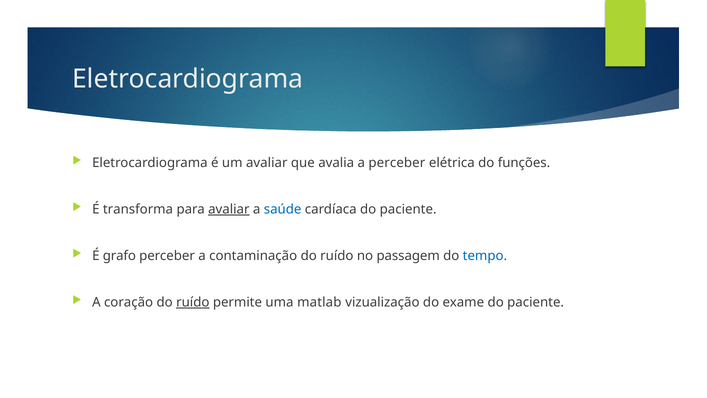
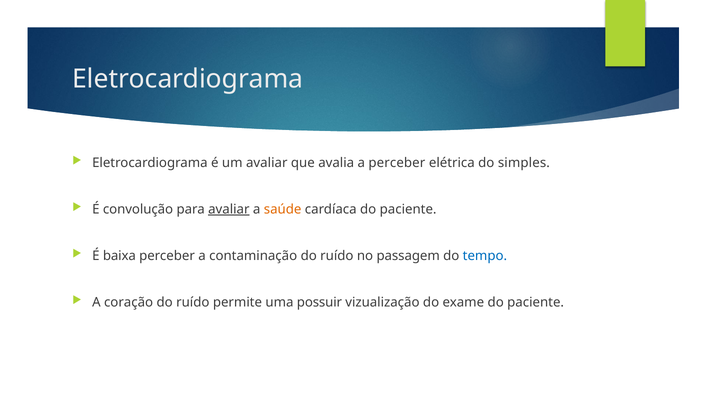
funções: funções -> simples
transforma: transforma -> convolução
saúde colour: blue -> orange
grafo: grafo -> baixa
ruído at (193, 302) underline: present -> none
matlab: matlab -> possuir
